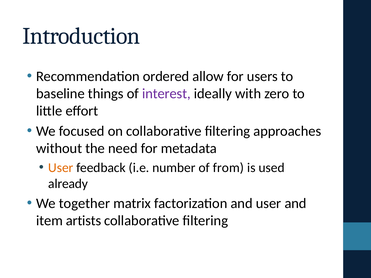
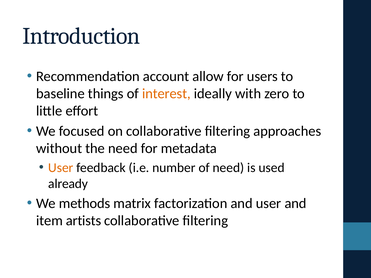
ordered: ordered -> account
interest colour: purple -> orange
of from: from -> need
together: together -> methods
